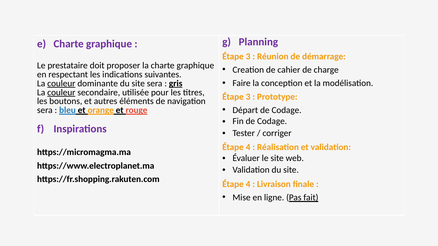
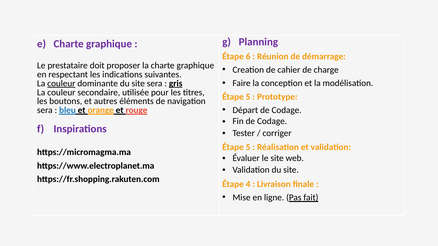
3 at (248, 56): 3 -> 6
couleur at (61, 93) underline: present -> none
3 at (248, 97): 3 -> 5
4 at (248, 147): 4 -> 5
